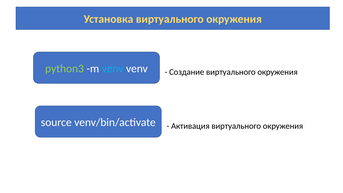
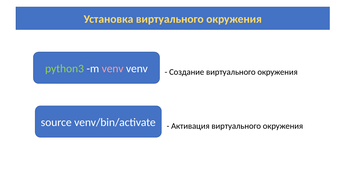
venv at (113, 69) colour: light blue -> pink
